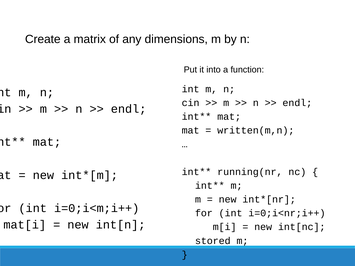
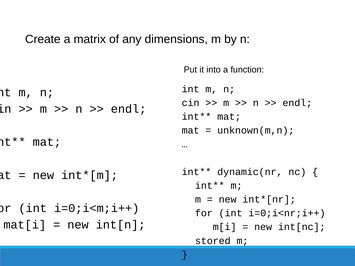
written(m,n: written(m,n -> unknown(m,n
running(nr: running(nr -> dynamic(nr
